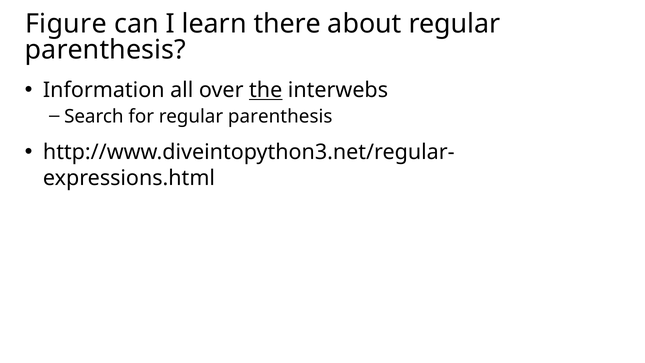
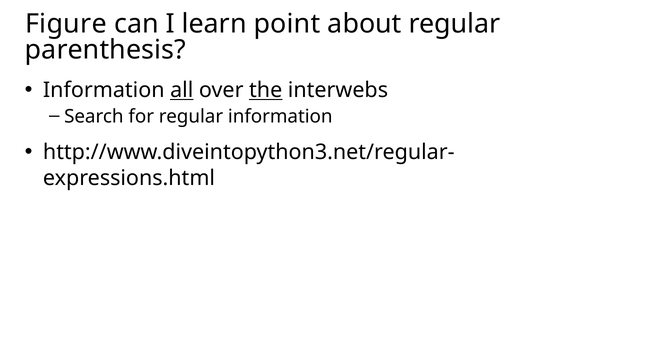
there: there -> point
all underline: none -> present
for regular parenthesis: parenthesis -> information
